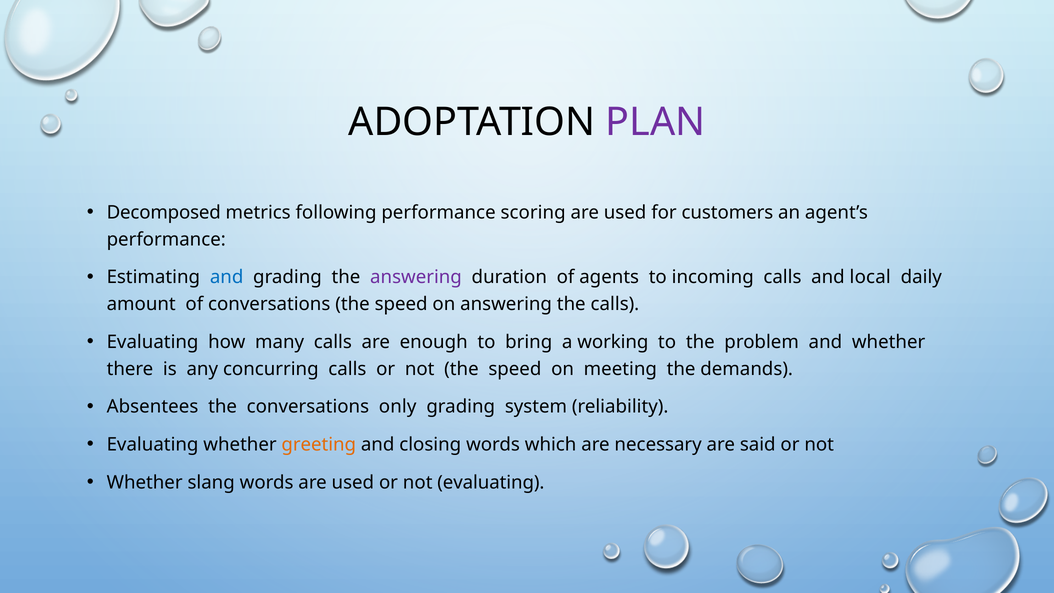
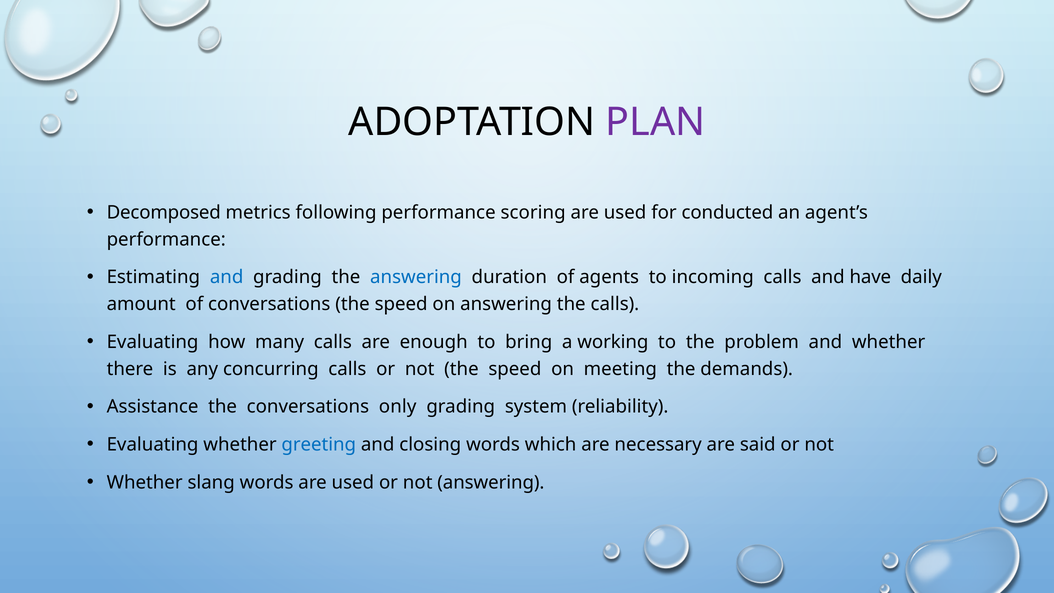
customers: customers -> conducted
answering at (416, 277) colour: purple -> blue
local: local -> have
Absentees: Absentees -> Assistance
greeting colour: orange -> blue
not evaluating: evaluating -> answering
